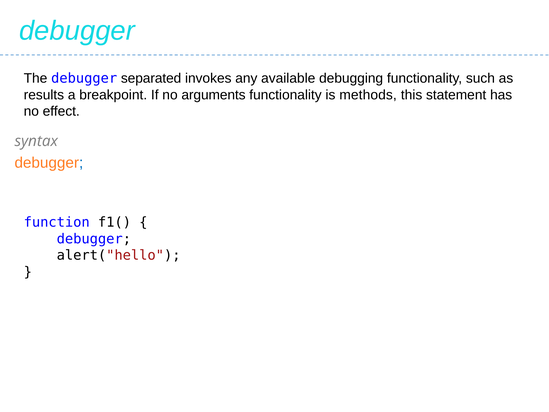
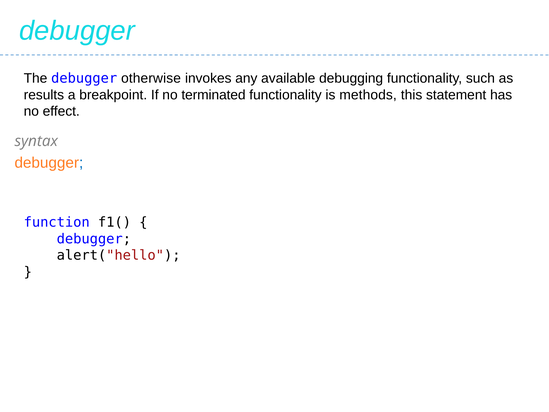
separated: separated -> otherwise
arguments: arguments -> terminated
